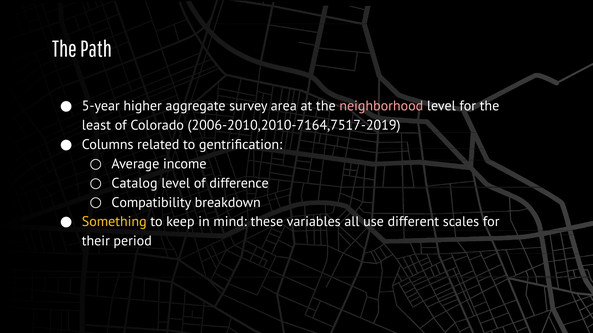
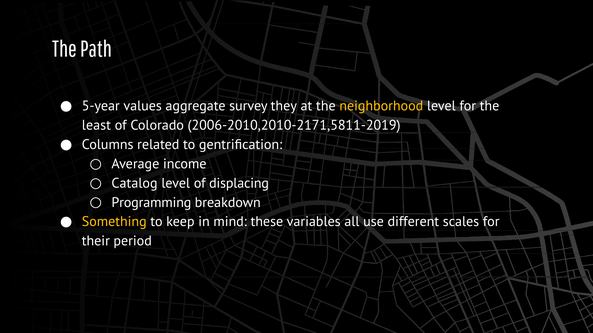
higher: higher -> values
area: area -> they
neighborhood colour: pink -> yellow
2006-2010,2010-7164,7517-2019: 2006-2010,2010-7164,7517-2019 -> 2006-2010,2010-2171,5811-2019
difference: difference -> displacing
Compatibility: Compatibility -> Programming
